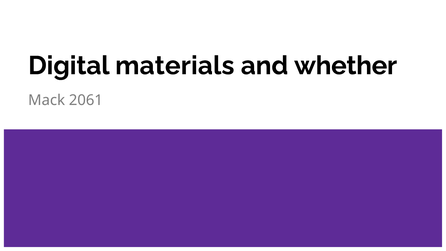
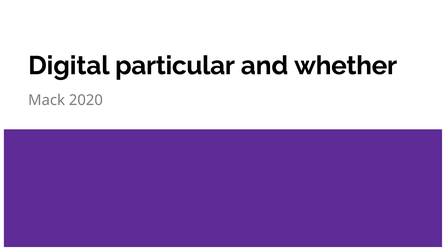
materials: materials -> particular
2061: 2061 -> 2020
